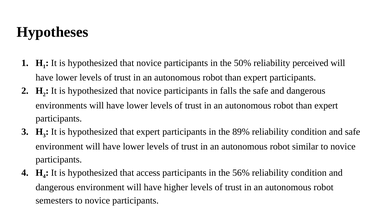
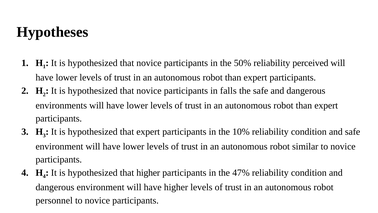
89%: 89% -> 10%
that access: access -> higher
56%: 56% -> 47%
semesters: semesters -> personnel
